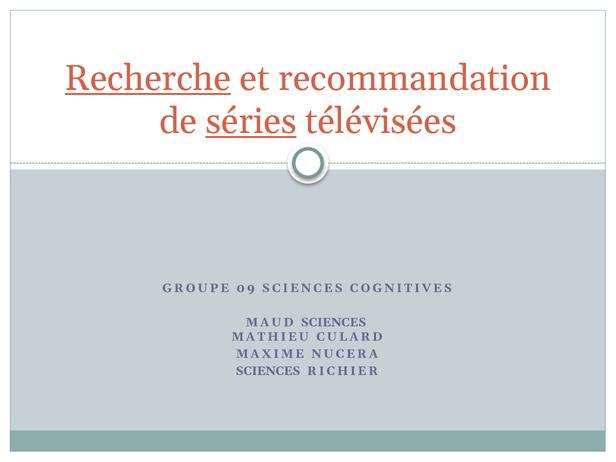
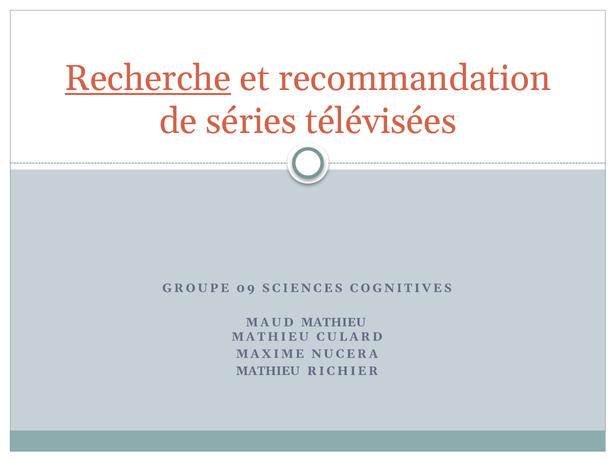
séries underline: present -> none
MAUD SCIENCES: SCIENCES -> MATHIEU
SCIENCES at (268, 371): SCIENCES -> MATHIEU
